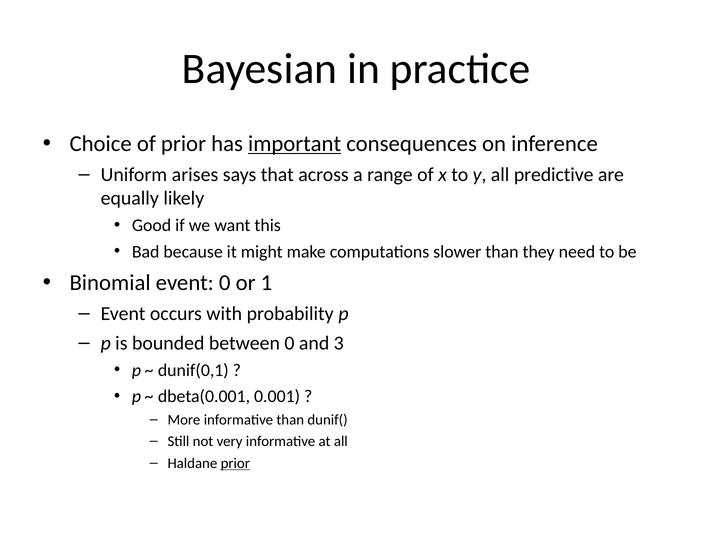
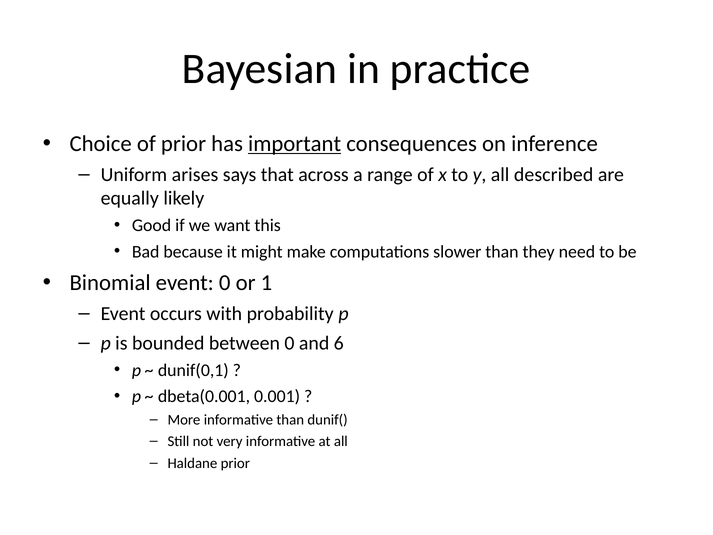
predictive: predictive -> described
3: 3 -> 6
prior at (235, 463) underline: present -> none
